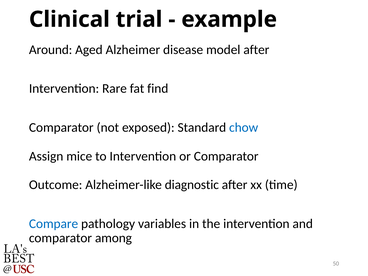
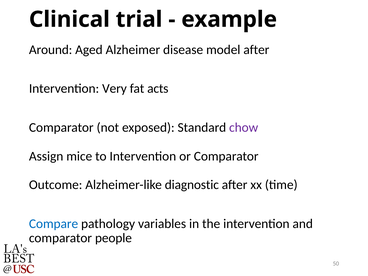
Rare: Rare -> Very
find: find -> acts
chow colour: blue -> purple
among: among -> people
